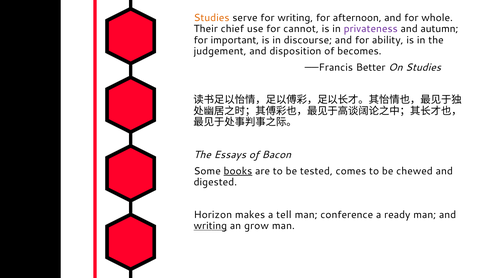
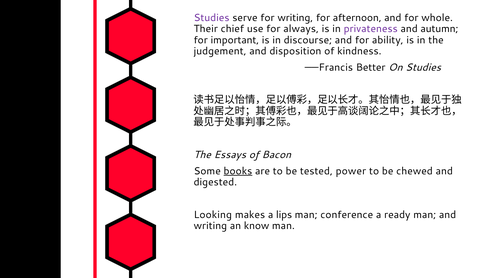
Studies at (212, 18) colour: orange -> purple
cannot: cannot -> always
becomes: becomes -> kindness
comes: comes -> power
Horizon: Horizon -> Looking
tell: tell -> lips
writing at (210, 226) underline: present -> none
grow: grow -> know
